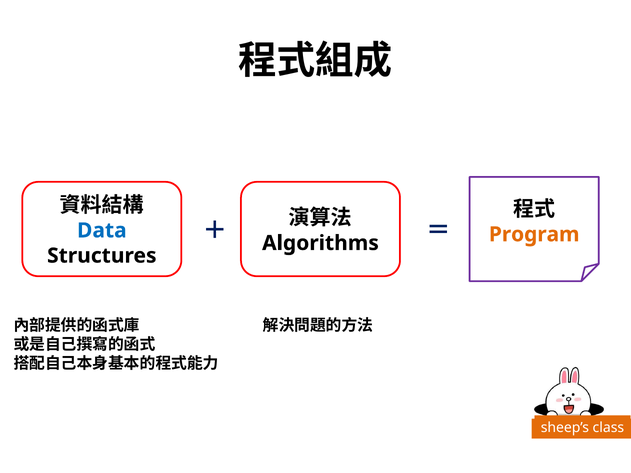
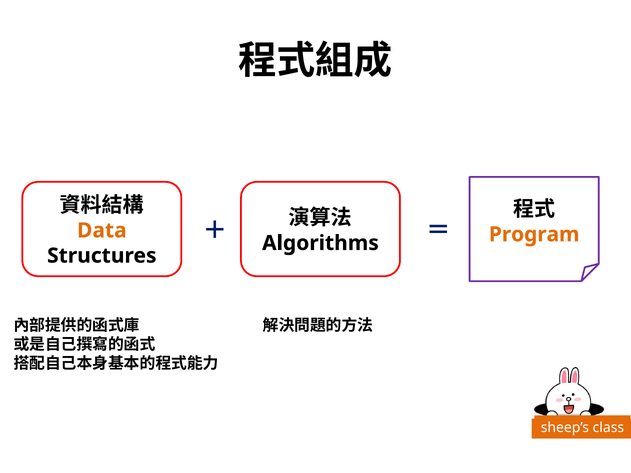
Data colour: blue -> orange
